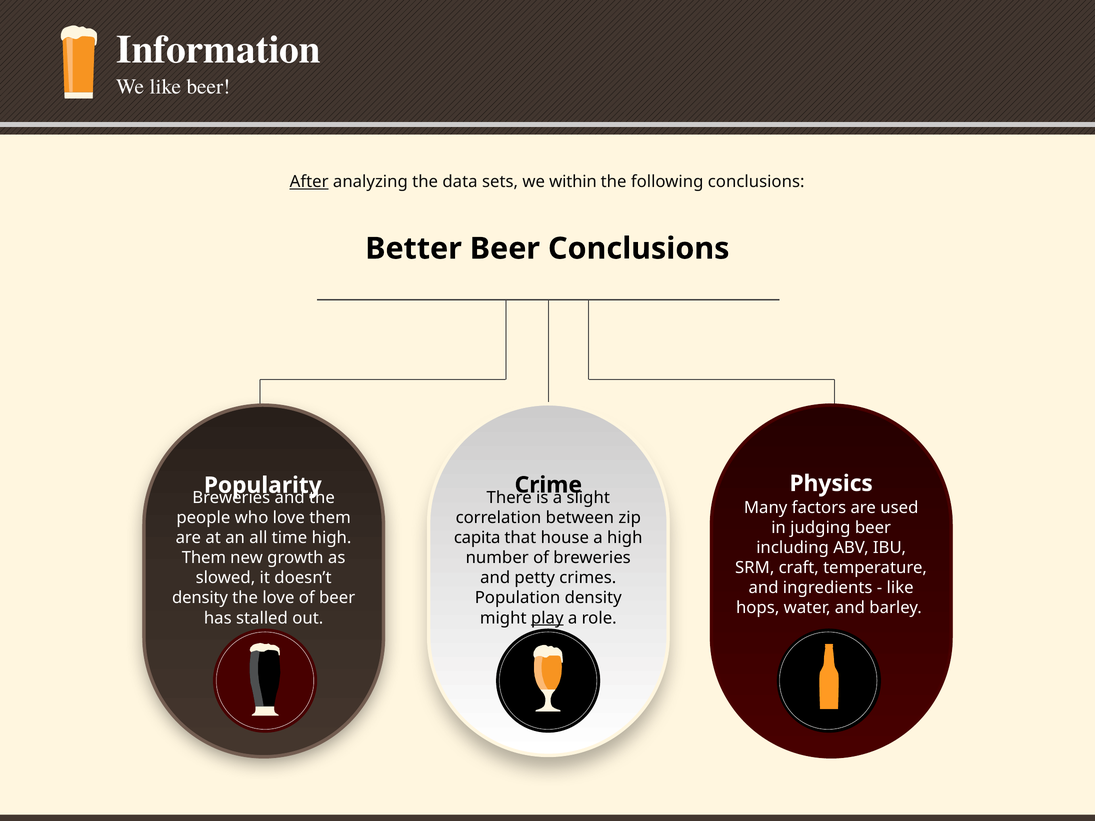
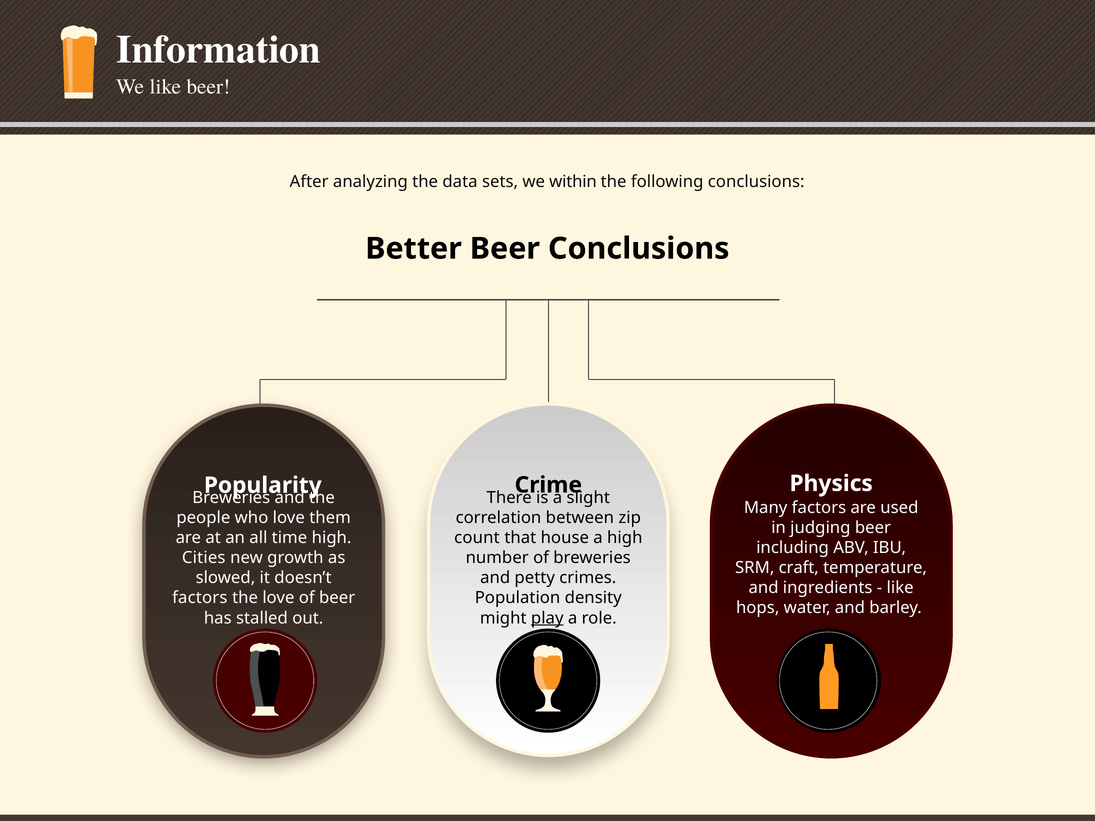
After underline: present -> none
capita: capita -> count
Them at (204, 558): Them -> Cities
density at (200, 598): density -> factors
